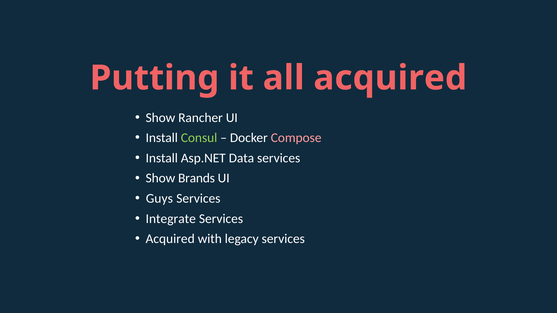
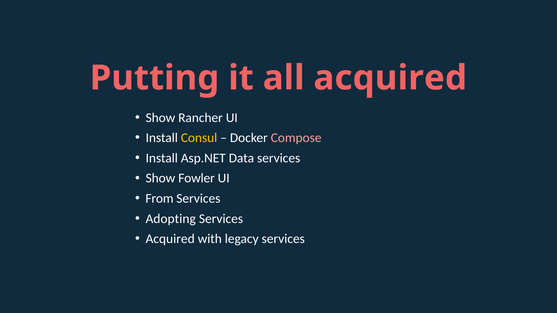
Consul colour: light green -> yellow
Brands: Brands -> Fowler
Guys: Guys -> From
Integrate: Integrate -> Adopting
